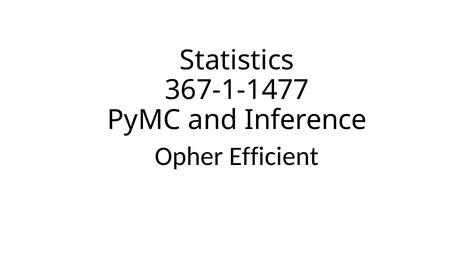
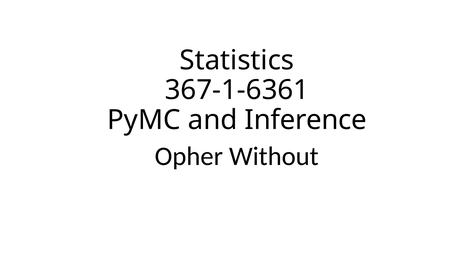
367-1-1477: 367-1-1477 -> 367-1-6361
Efficient: Efficient -> Without
